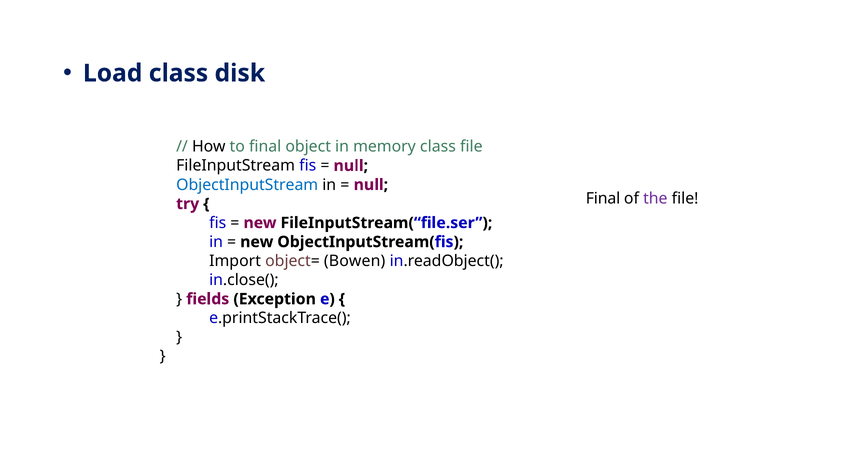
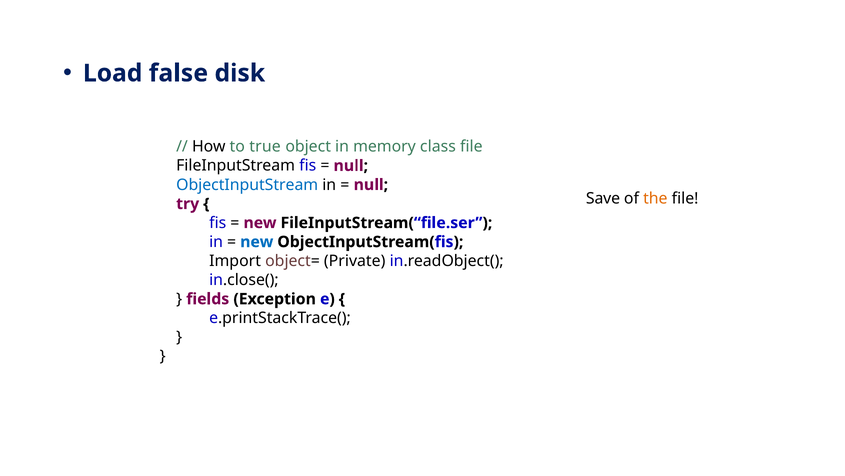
Load class: class -> false
to final: final -> true
Final at (603, 198): Final -> Save
the colour: purple -> orange
new at (257, 242) colour: black -> blue
Bowen: Bowen -> Private
